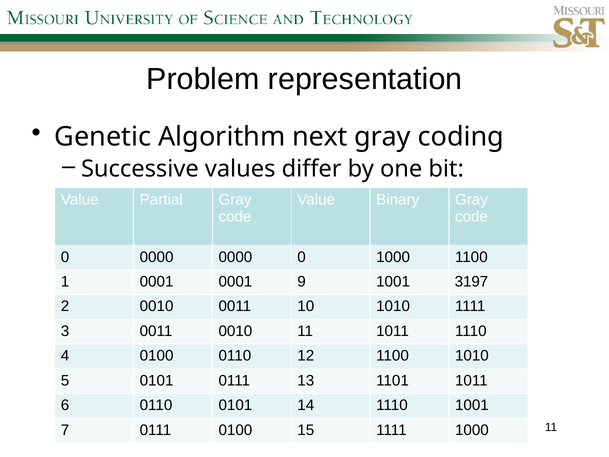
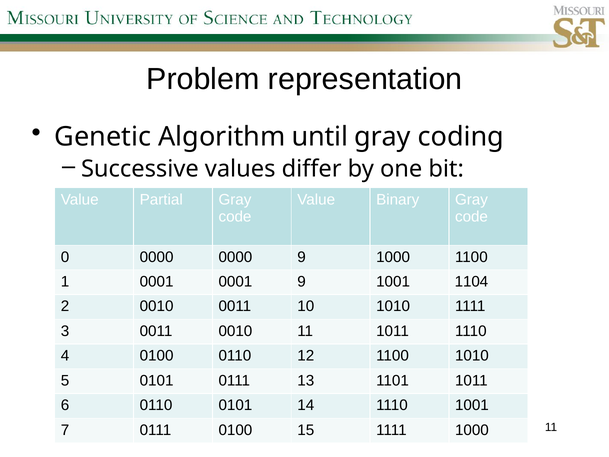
next: next -> until
0000 0: 0 -> 9
3197: 3197 -> 1104
